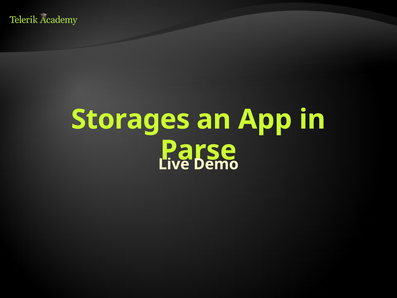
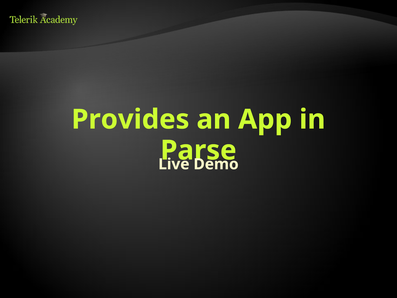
Storages: Storages -> Provides
